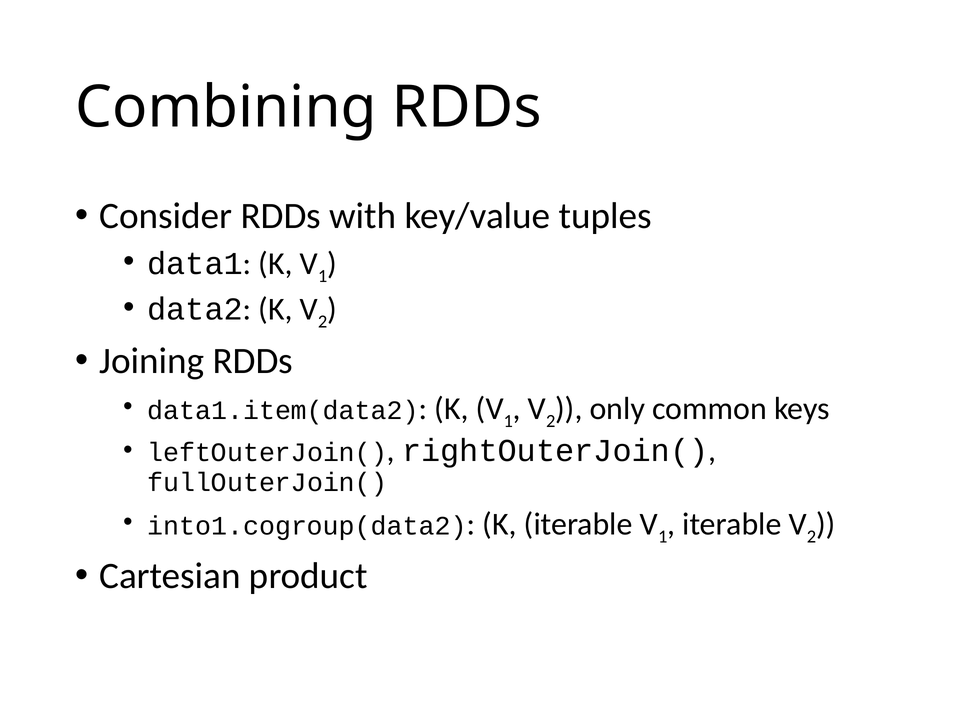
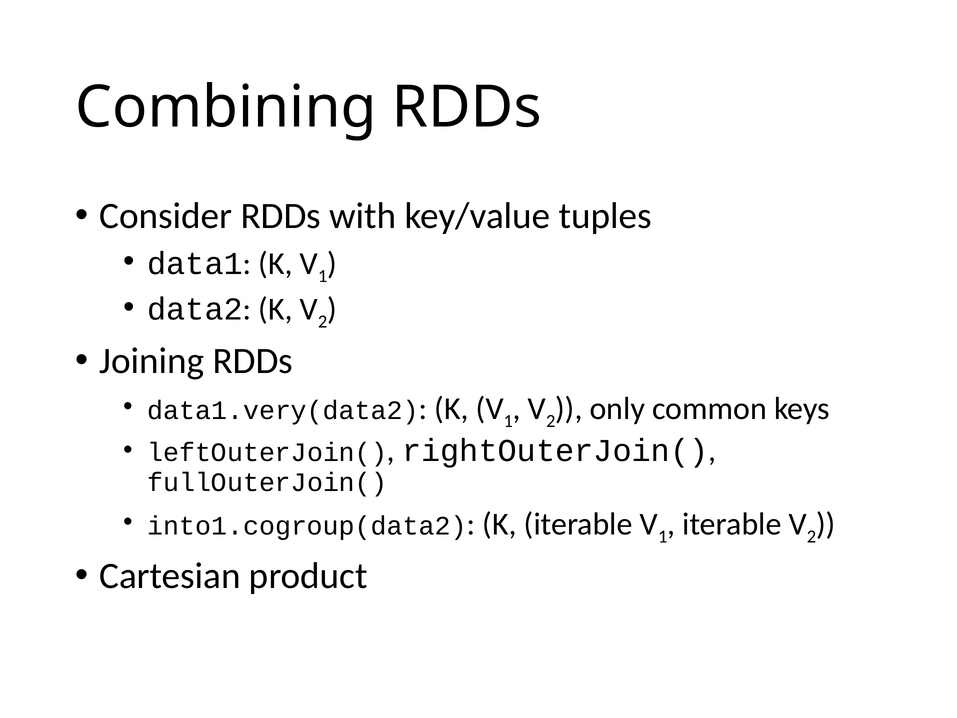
data1.item(data2: data1.item(data2 -> data1.very(data2
